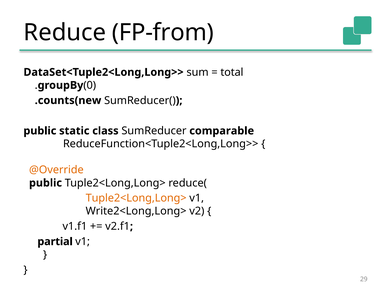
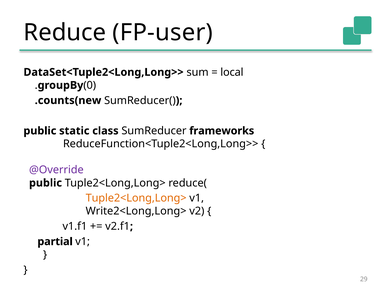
FP-from: FP-from -> FP-user
total: total -> local
comparable: comparable -> frameworks
@Override colour: orange -> purple
